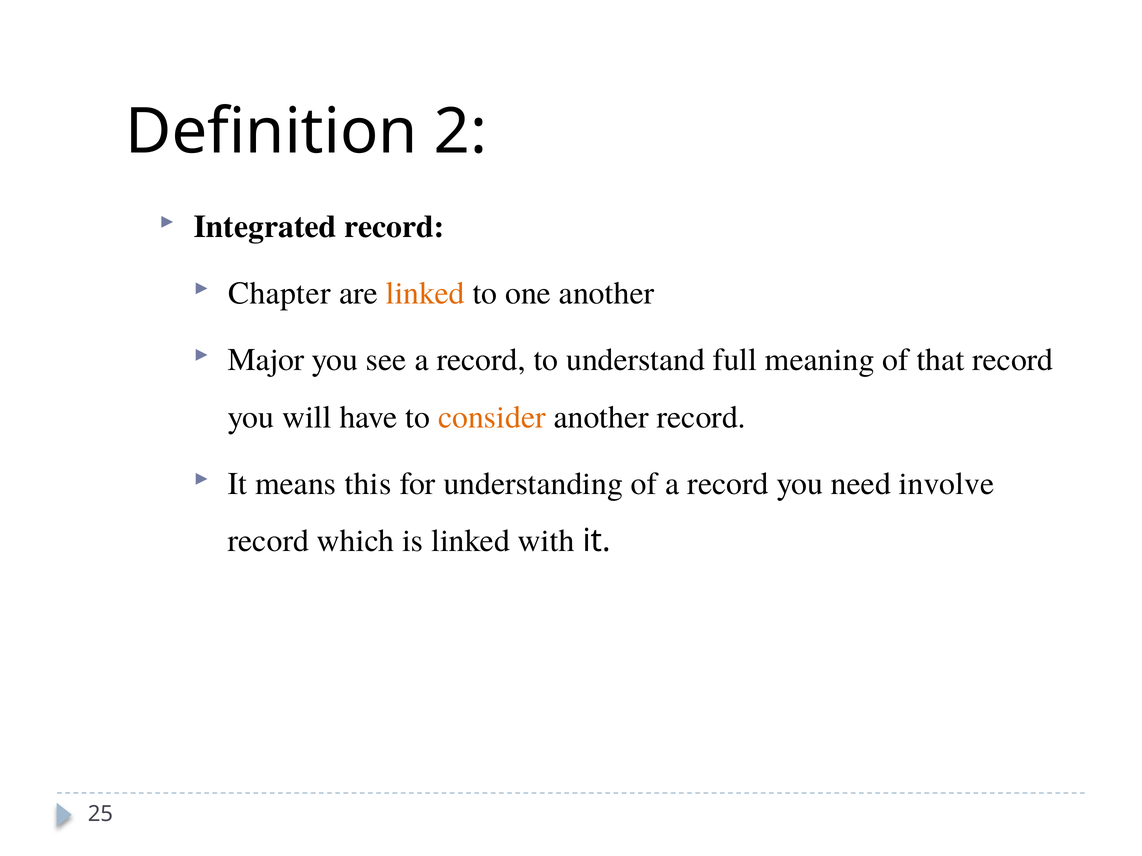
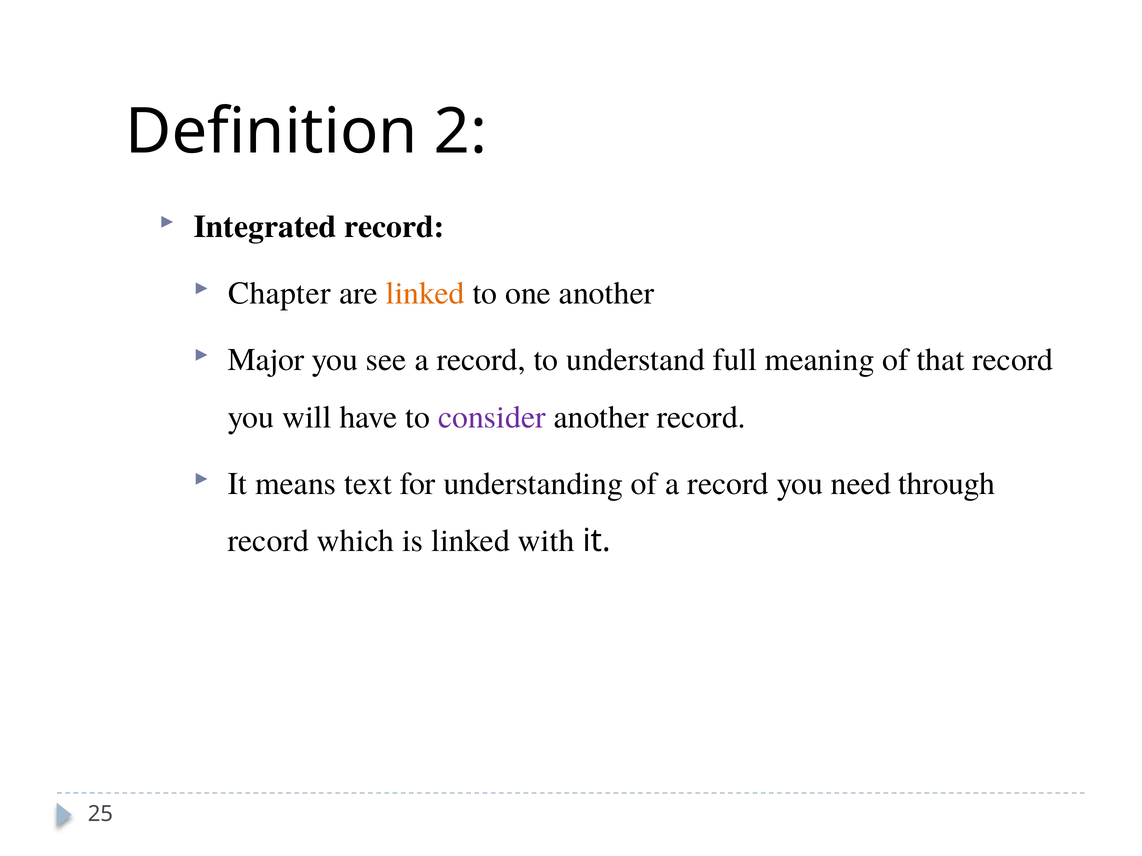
consider colour: orange -> purple
this: this -> text
involve: involve -> through
